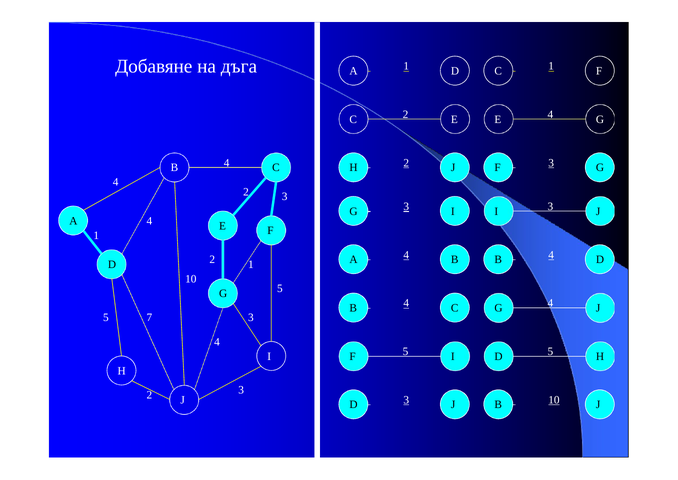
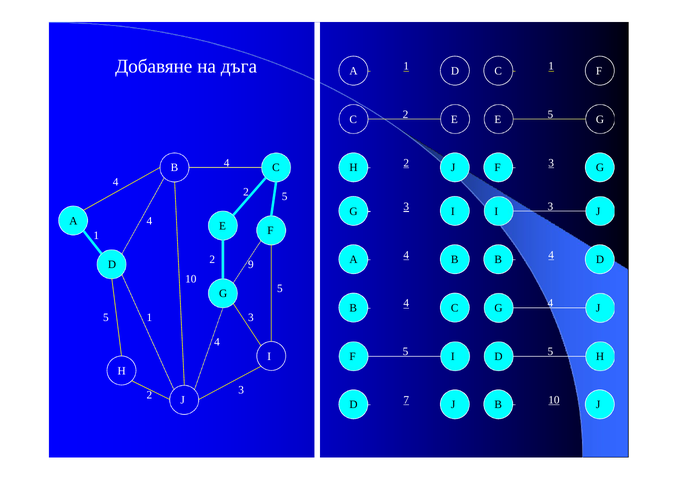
4 at (550, 114): 4 -> 5
3 at (285, 197): 3 -> 5
1 at (251, 264): 1 -> 9
5 7: 7 -> 1
J 3: 3 -> 7
